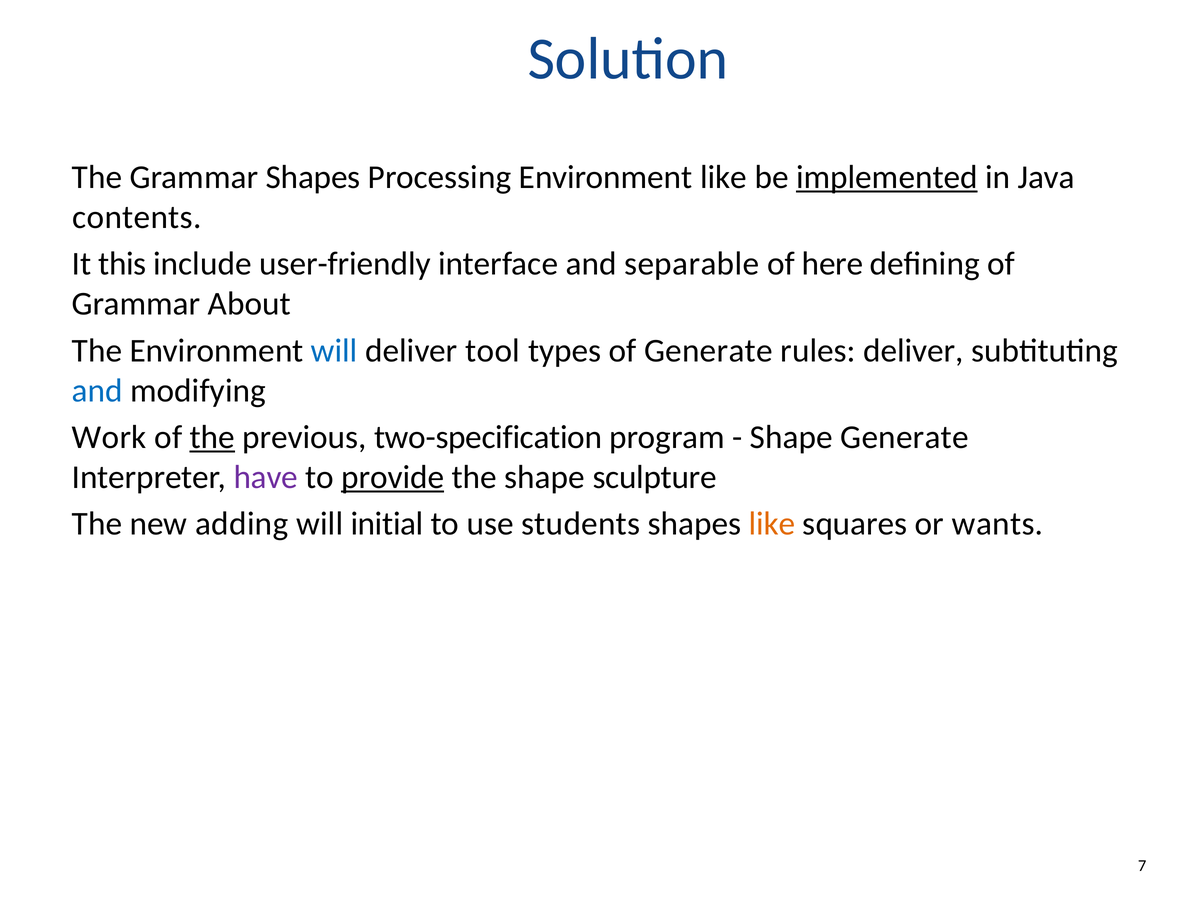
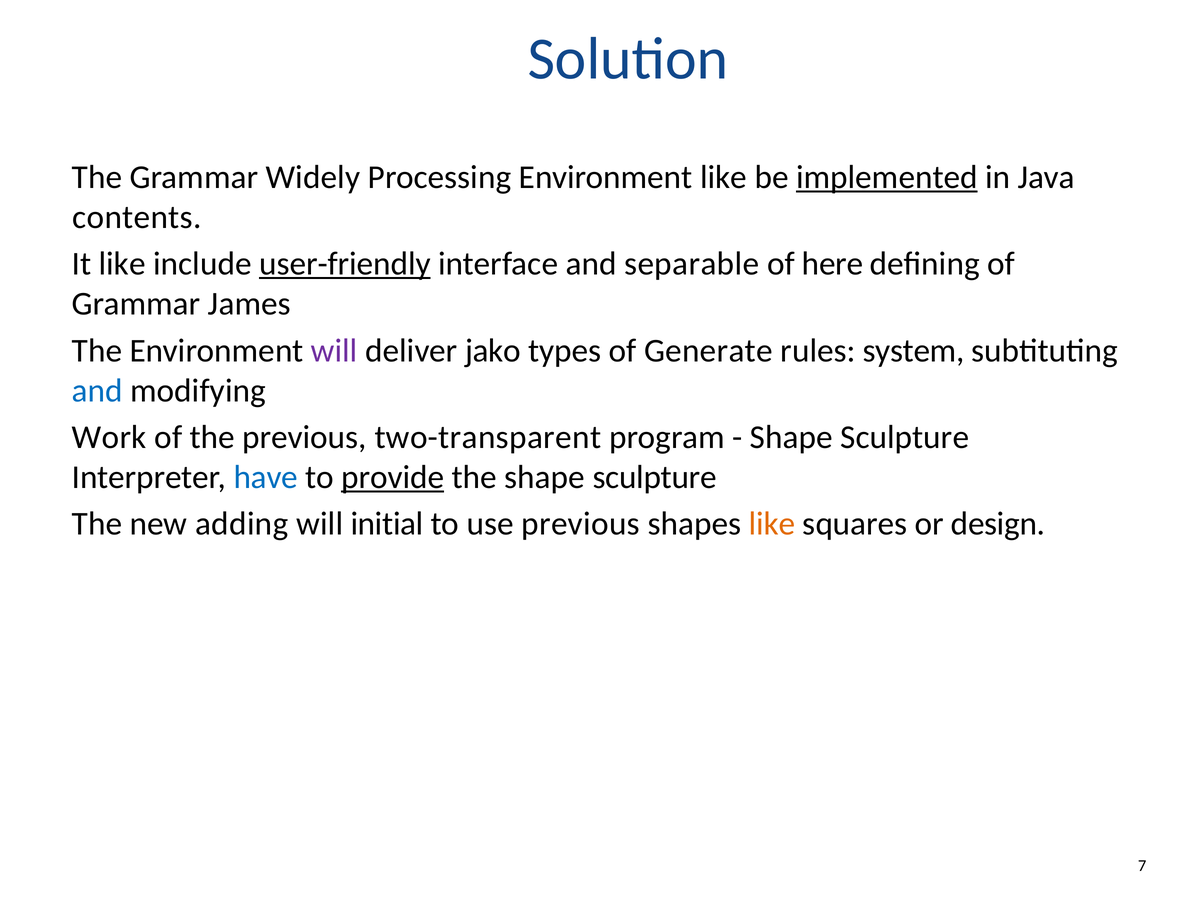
Grammar Shapes: Shapes -> Widely
It this: this -> like
user-friendly underline: none -> present
About: About -> James
will at (334, 350) colour: blue -> purple
tool: tool -> jako
rules deliver: deliver -> system
the at (212, 437) underline: present -> none
two-specification: two-specification -> two-transparent
Generate at (905, 437): Generate -> Sculpture
have colour: purple -> blue
use students: students -> previous
wants: wants -> design
